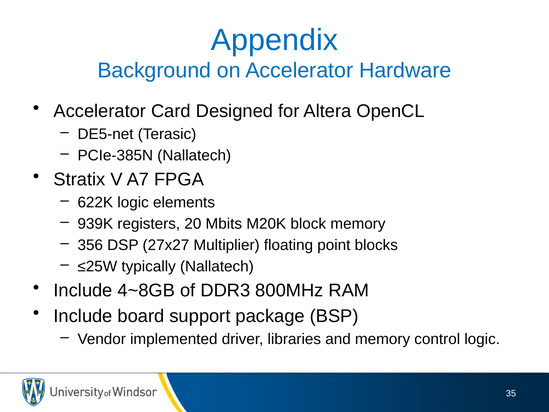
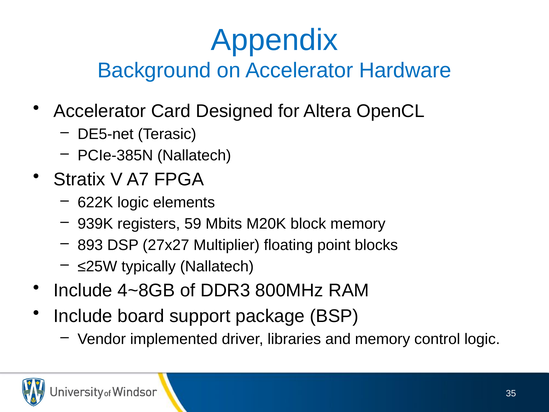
20: 20 -> 59
356: 356 -> 893
